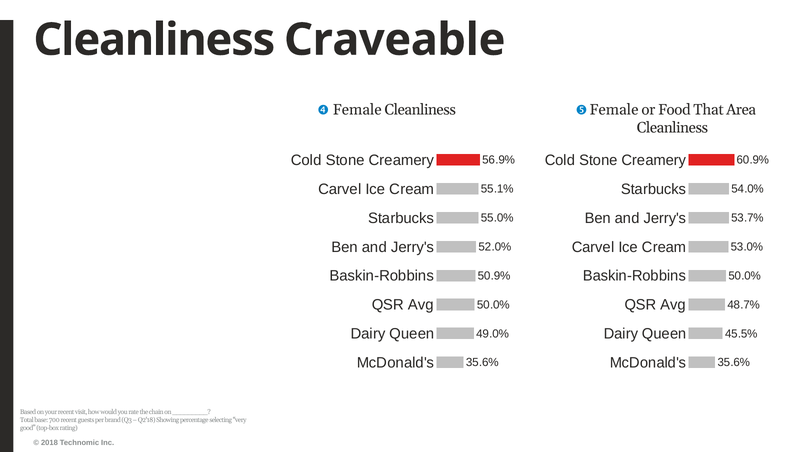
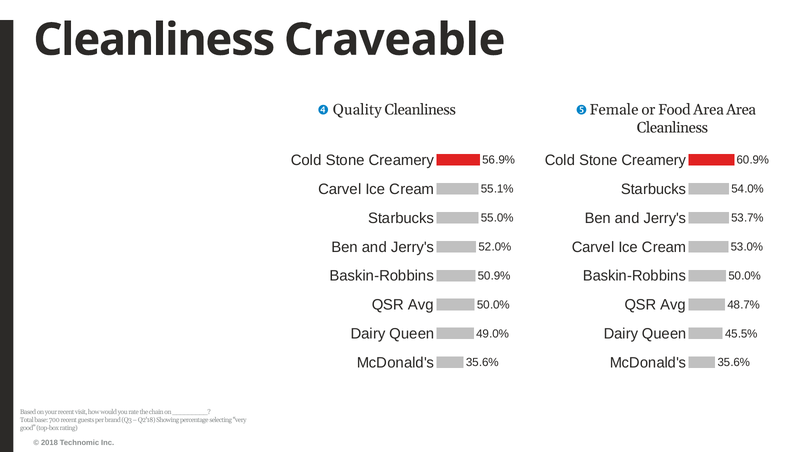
Female at (357, 110): Female -> Quality
Food That: That -> Area
